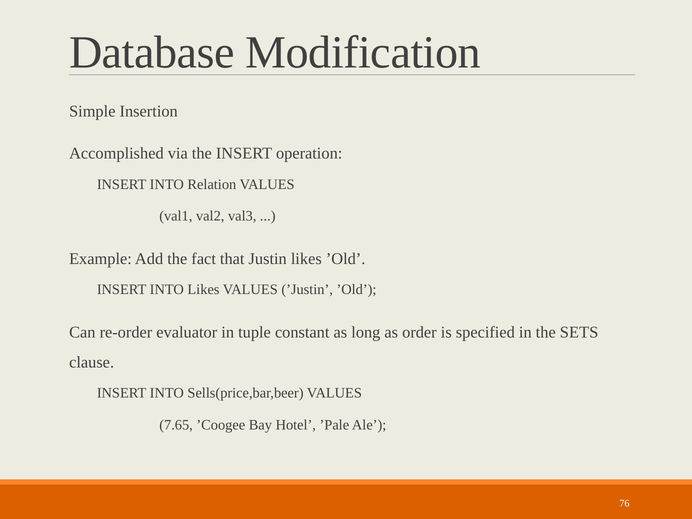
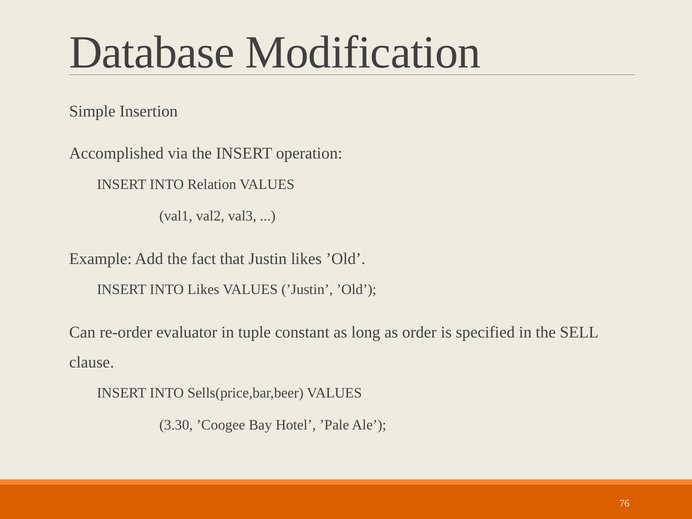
SETS: SETS -> SELL
7.65: 7.65 -> 3.30
